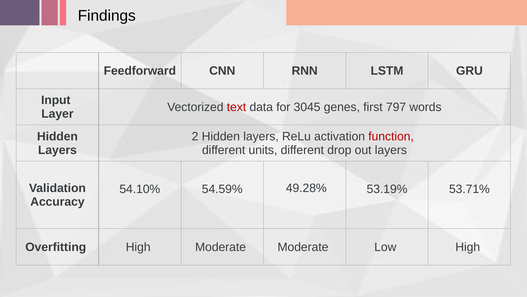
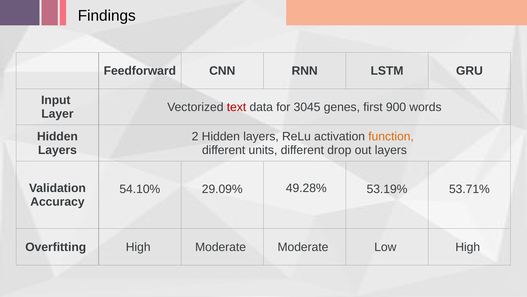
797: 797 -> 900
function colour: red -> orange
54.59%: 54.59% -> 29.09%
